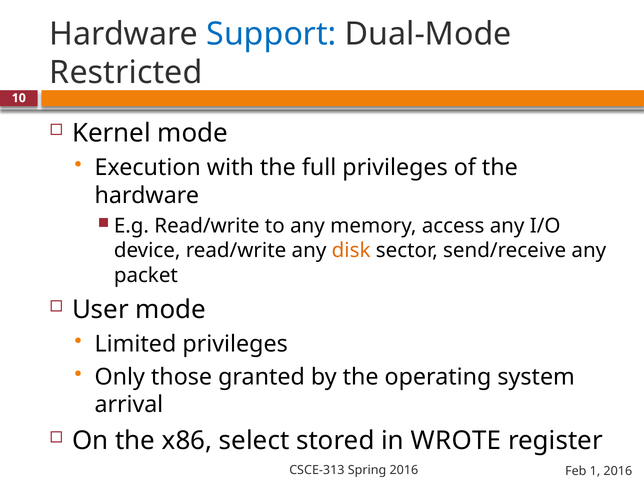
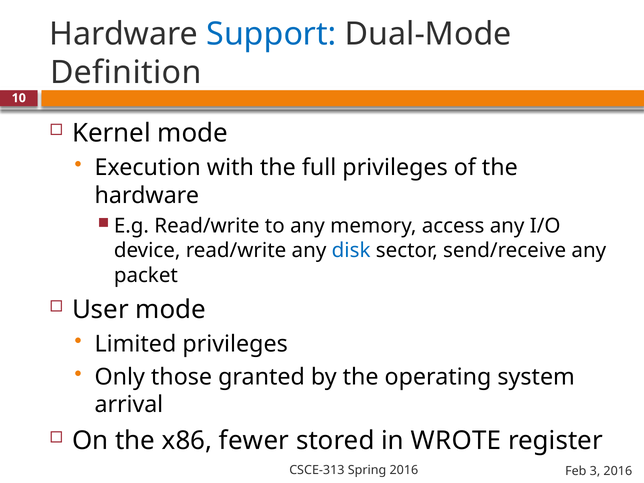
Restricted: Restricted -> Definition
disk colour: orange -> blue
select: select -> fewer
1: 1 -> 3
